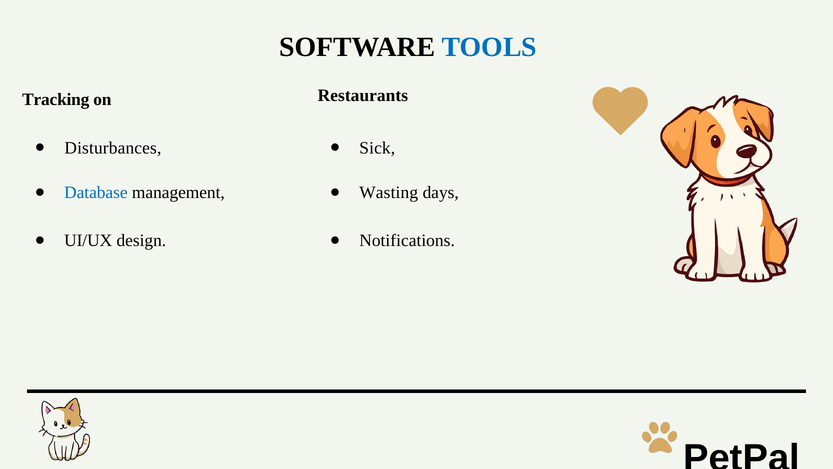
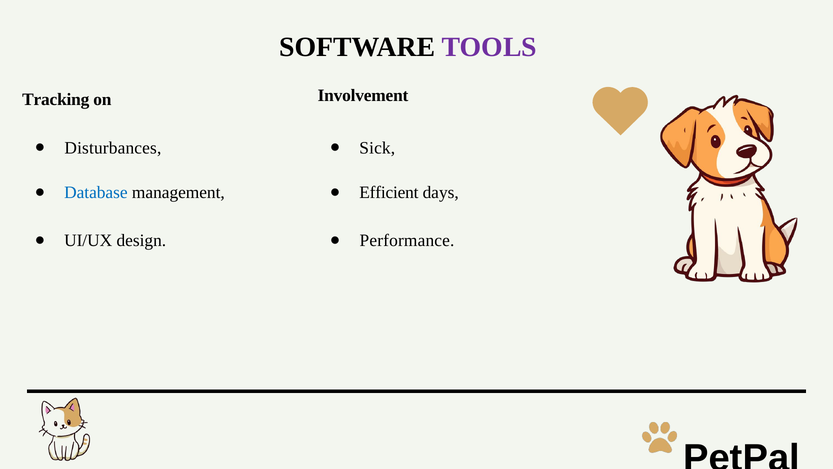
TOOLS colour: blue -> purple
Restaurants: Restaurants -> Involvement
Wasting: Wasting -> Efficient
Notifications: Notifications -> Performance
